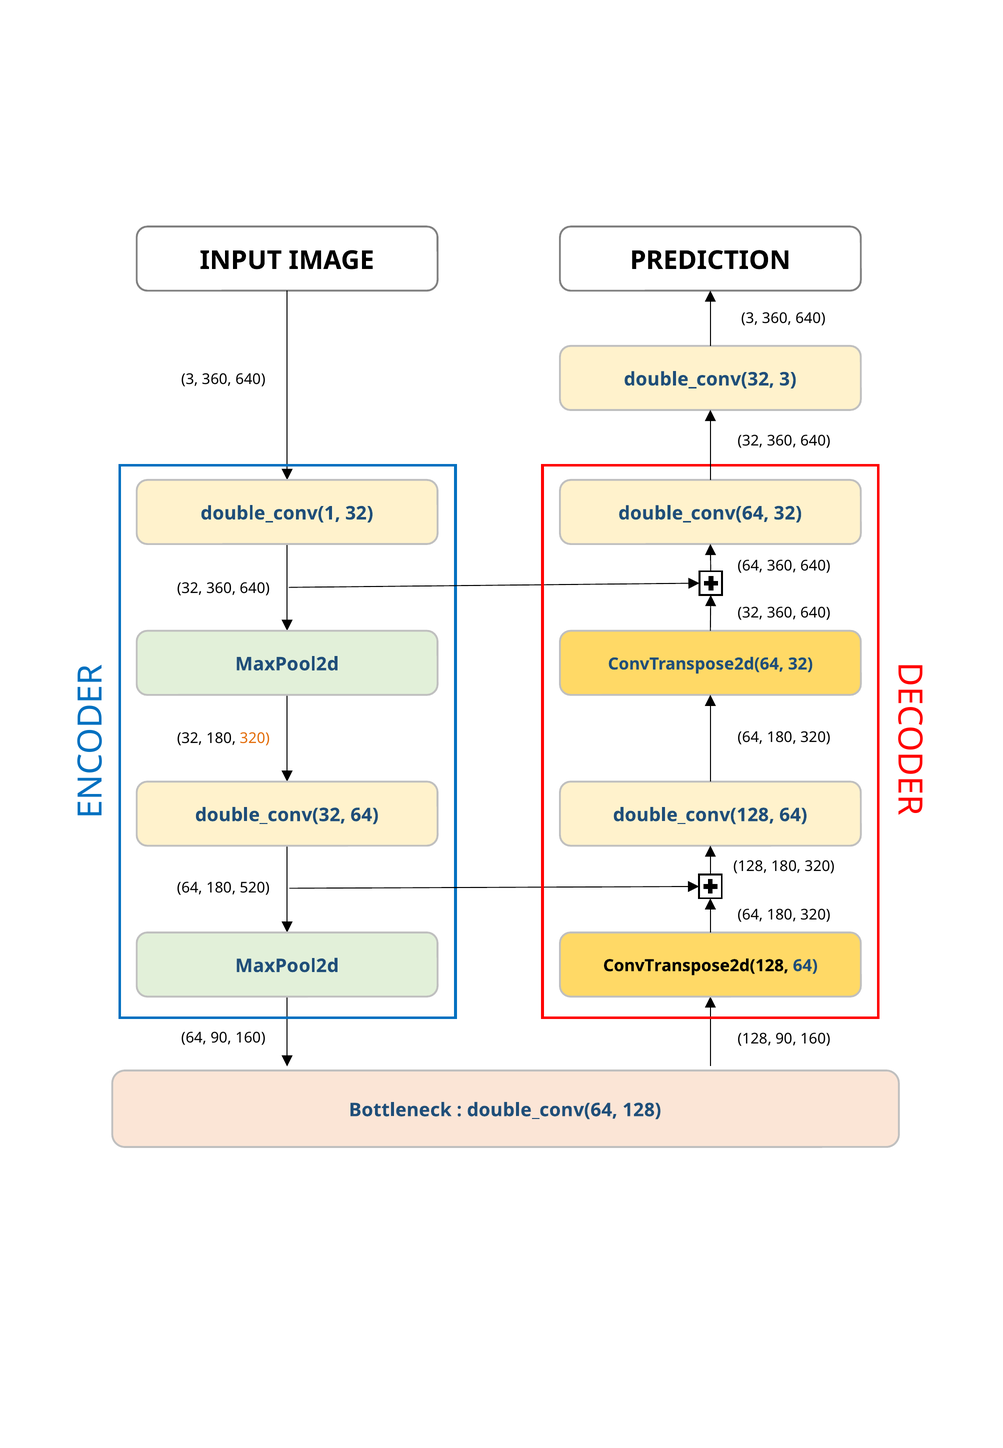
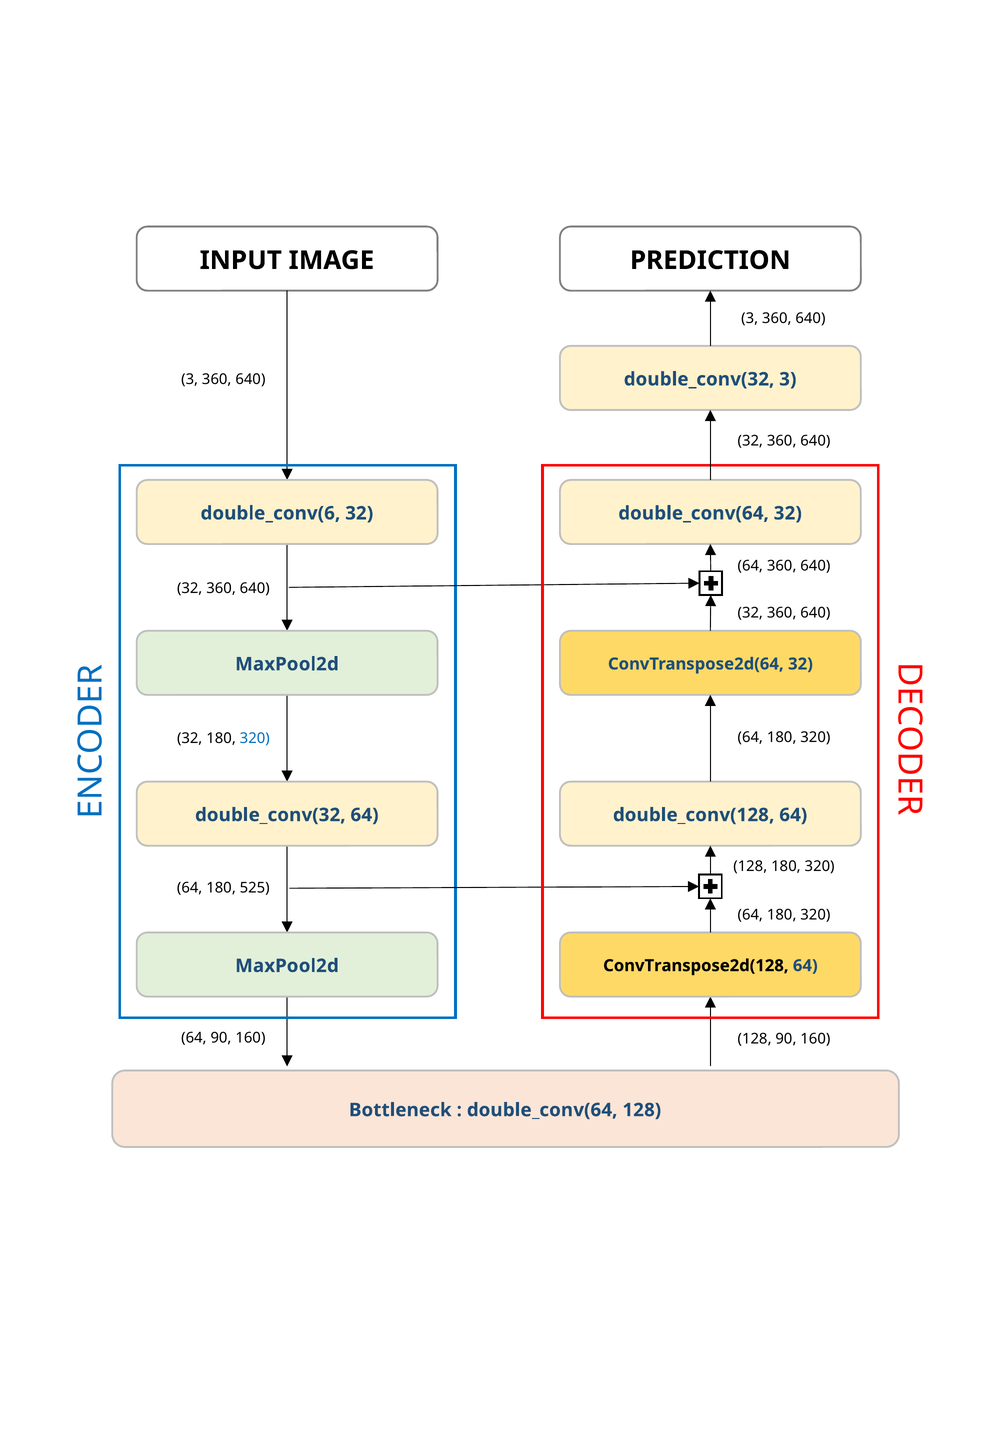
double_conv(1: double_conv(1 -> double_conv(6
320 at (255, 739) colour: orange -> blue
520: 520 -> 525
